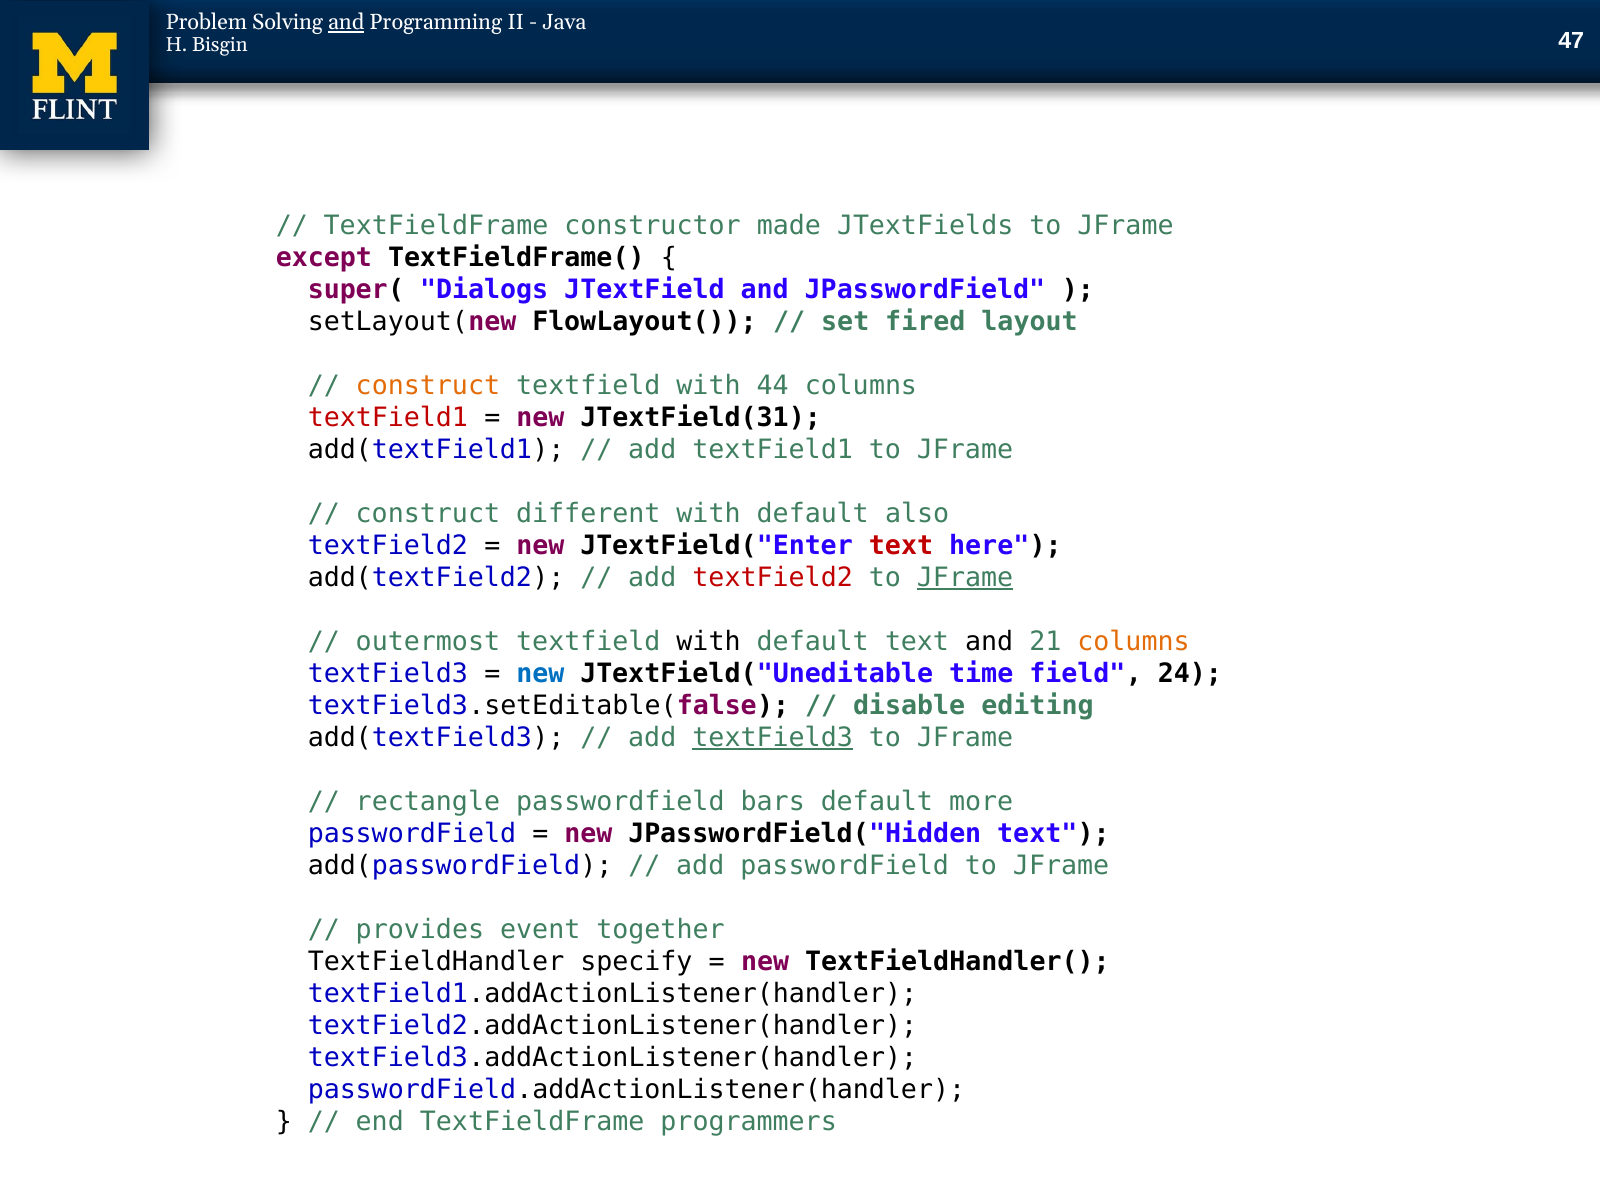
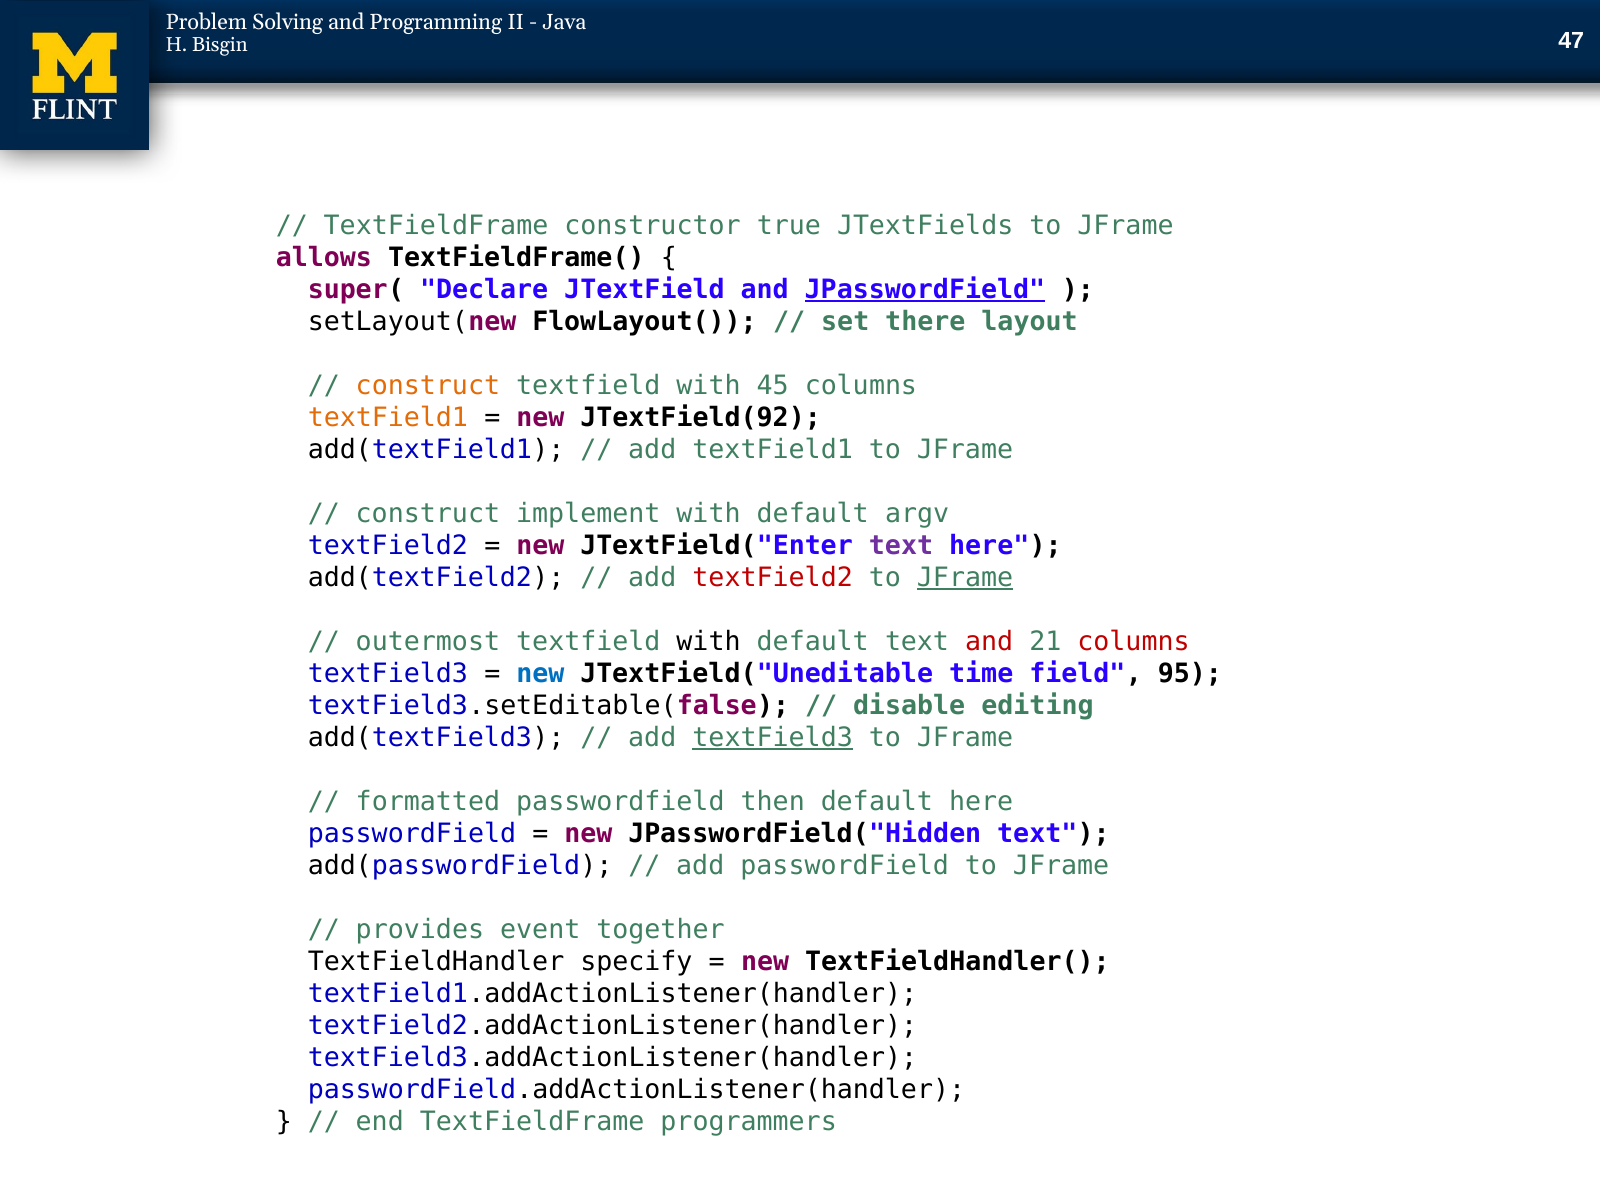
and at (346, 23) underline: present -> none
made: made -> true
except: except -> allows
Dialogs: Dialogs -> Declare
JPasswordField underline: none -> present
fired: fired -> there
44: 44 -> 45
textField1 at (388, 418) colour: red -> orange
JTextField(31: JTextField(31 -> JTextField(92
different: different -> implement
also: also -> argv
text at (901, 546) colour: red -> purple
and at (989, 642) colour: black -> red
columns at (1134, 642) colour: orange -> red
24: 24 -> 95
rectangle: rectangle -> formatted
bars: bars -> then
default more: more -> here
